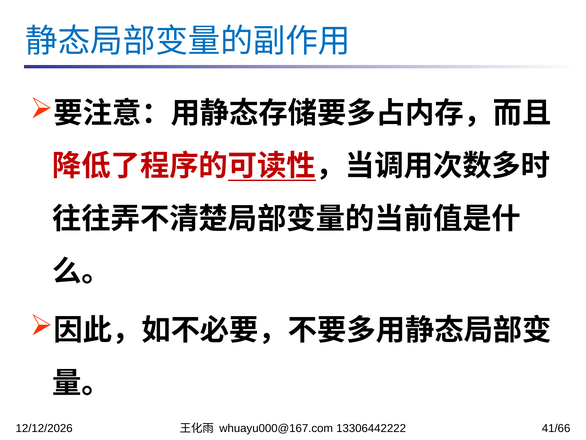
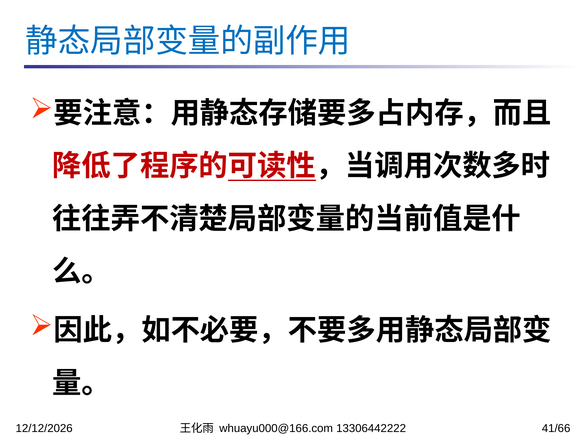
whuayu000@167.com: whuayu000@167.com -> whuayu000@166.com
